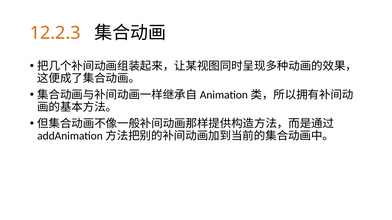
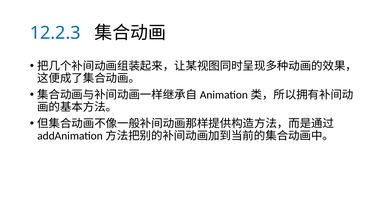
12.2.3 colour: orange -> blue
